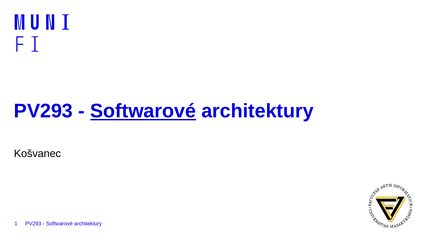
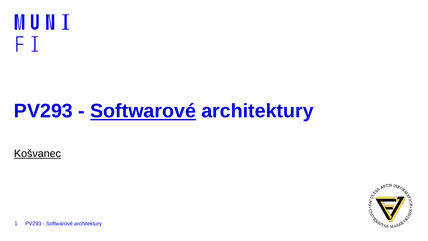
Košvanec underline: none -> present
